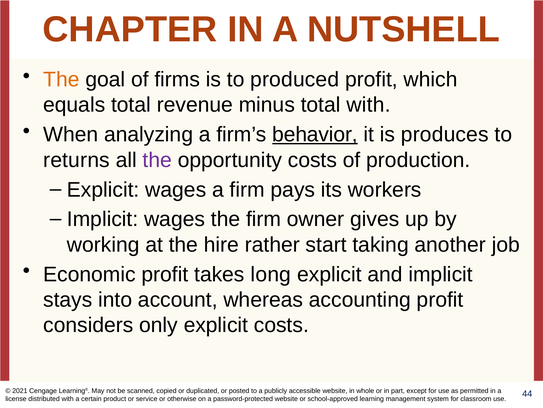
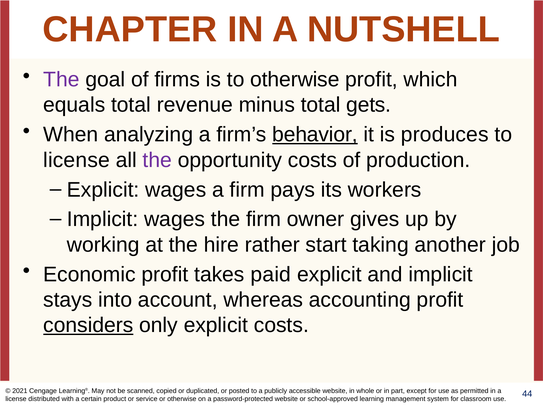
The at (61, 79) colour: orange -> purple
to produced: produced -> otherwise
total with: with -> gets
returns at (77, 160): returns -> license
long: long -> paid
considers underline: none -> present
